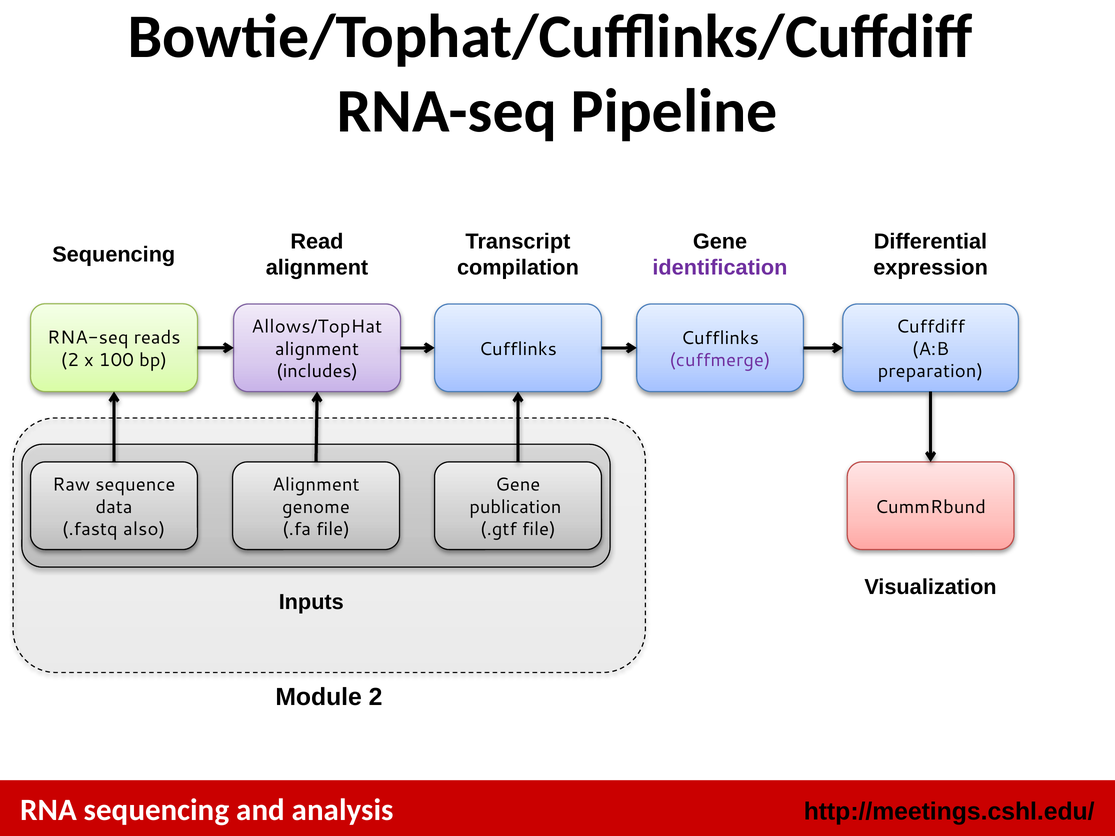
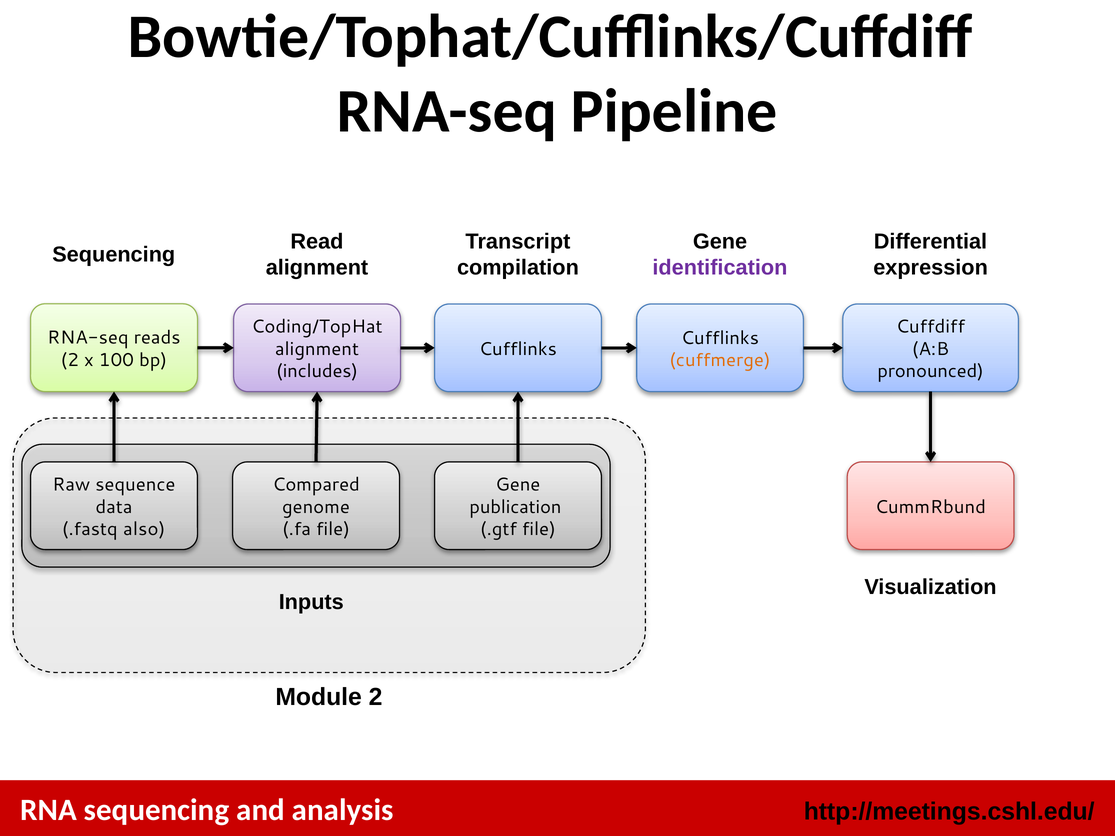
Allows/TopHat: Allows/TopHat -> Coding/TopHat
cuffmerge colour: purple -> orange
preparation: preparation -> pronounced
Alignment at (316, 485): Alignment -> Compared
